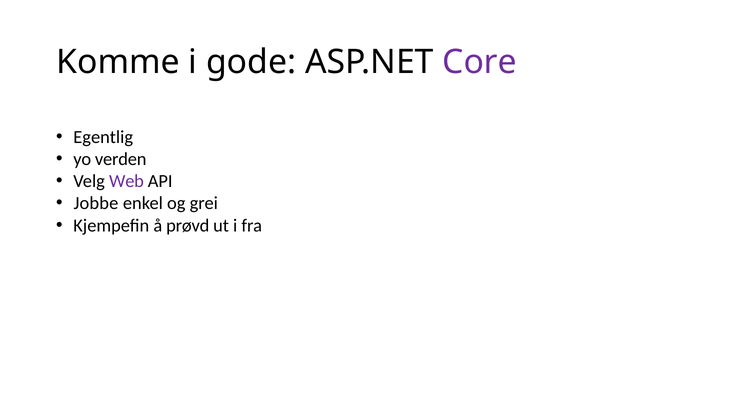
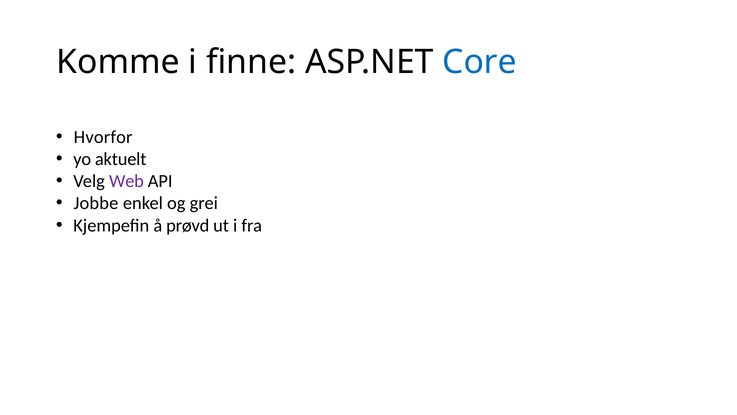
gode: gode -> finne
Core colour: purple -> blue
Egentlig: Egentlig -> Hvorfor
verden: verden -> aktuelt
